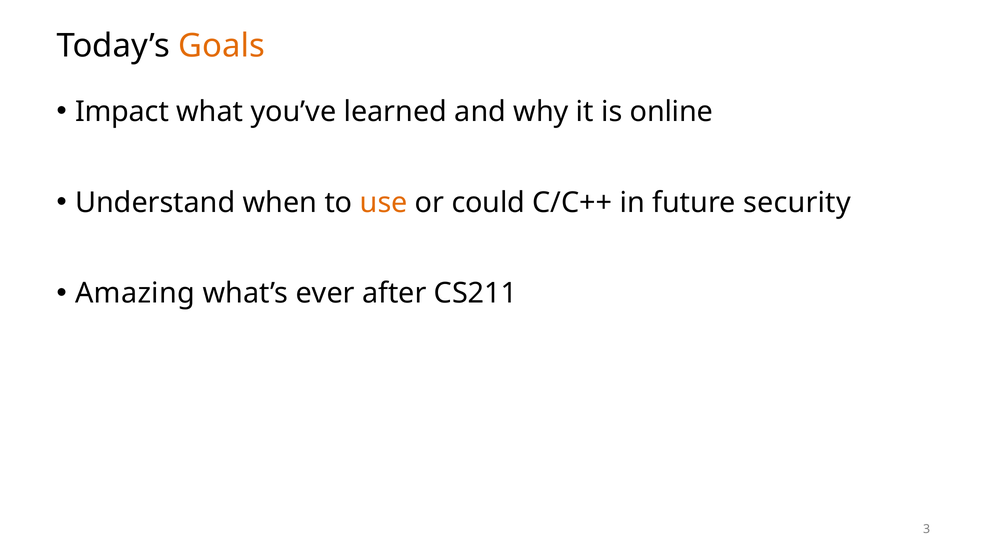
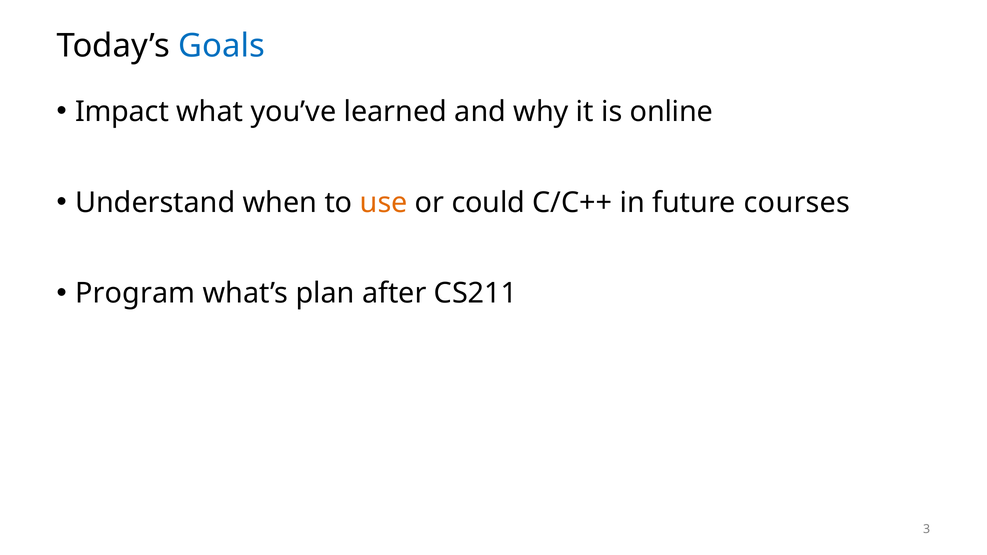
Goals colour: orange -> blue
security: security -> courses
Amazing: Amazing -> Program
ever: ever -> plan
